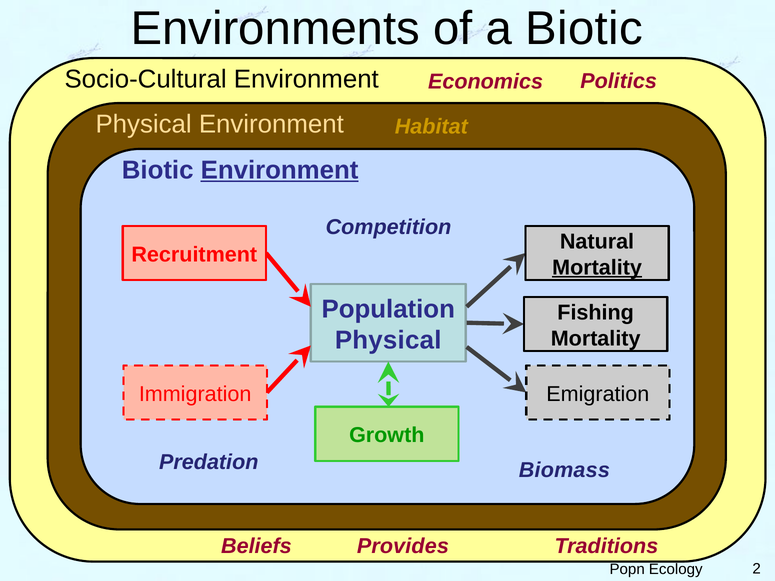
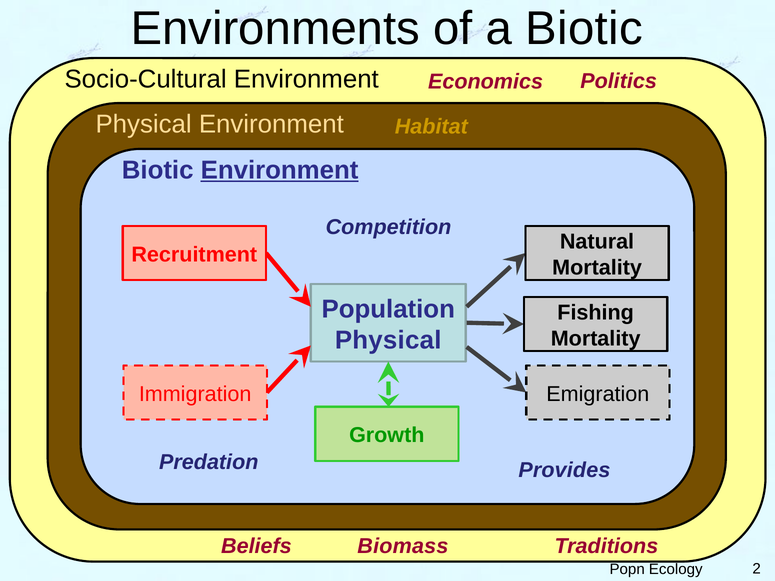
Mortality at (597, 268) underline: present -> none
Biomass: Biomass -> Provides
Provides: Provides -> Biomass
